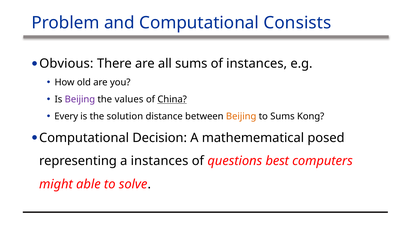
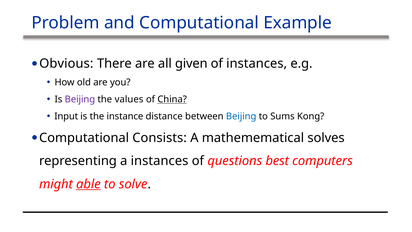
Consists: Consists -> Example
all sums: sums -> given
Every: Every -> Input
solution: solution -> instance
Beijing at (241, 116) colour: orange -> blue
Decision: Decision -> Consists
posed: posed -> solves
able underline: none -> present
